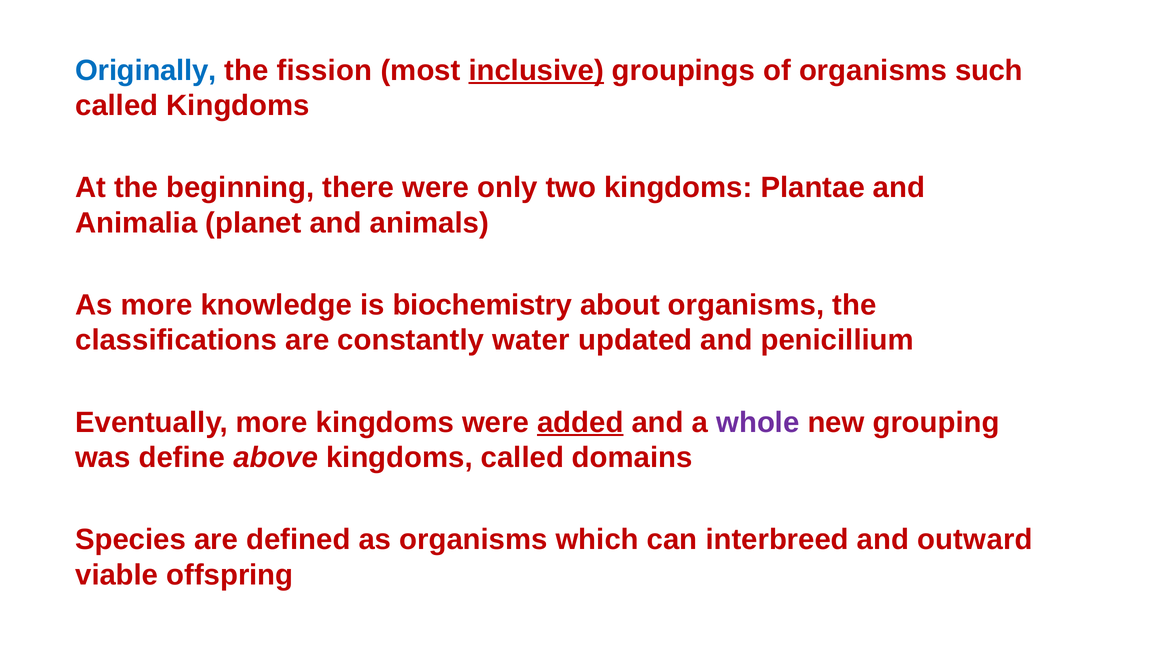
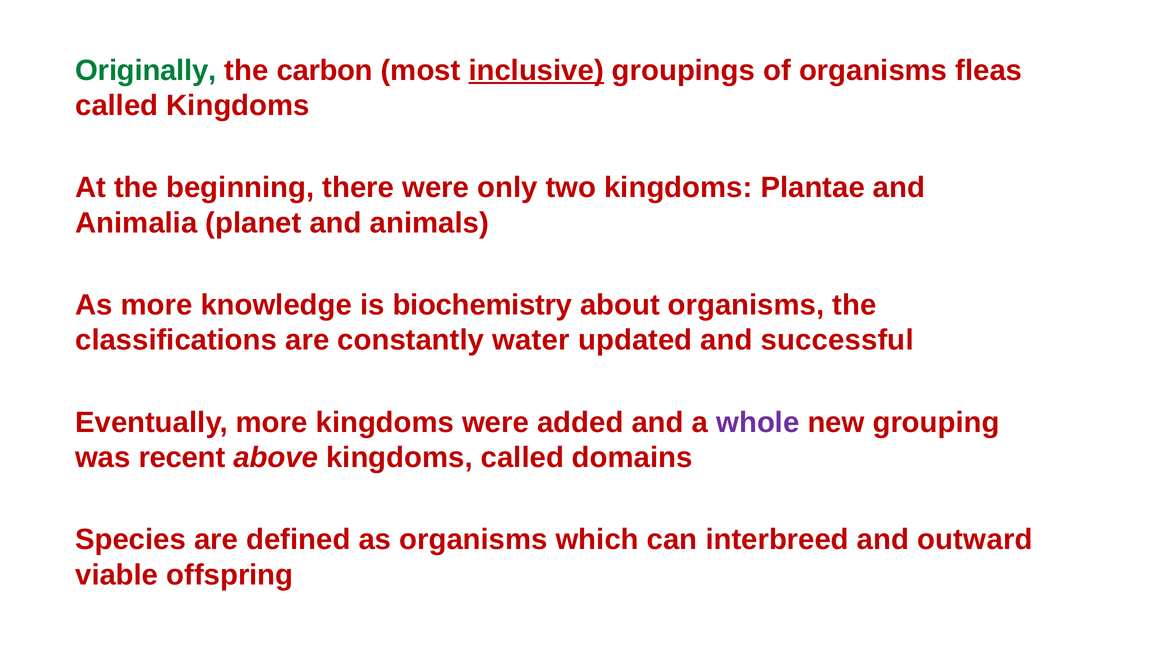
Originally colour: blue -> green
fission: fission -> carbon
such: such -> fleas
penicillium: penicillium -> successful
added underline: present -> none
define: define -> recent
